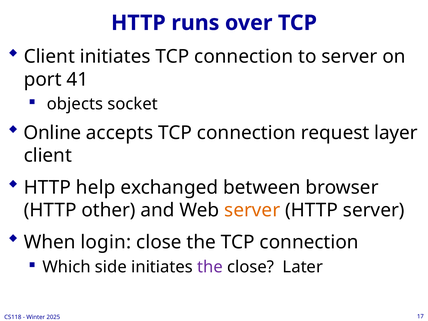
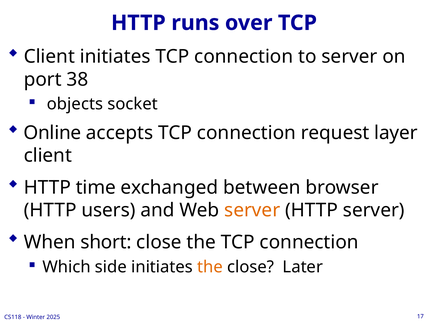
41: 41 -> 38
help: help -> time
other: other -> users
login: login -> short
the at (210, 267) colour: purple -> orange
